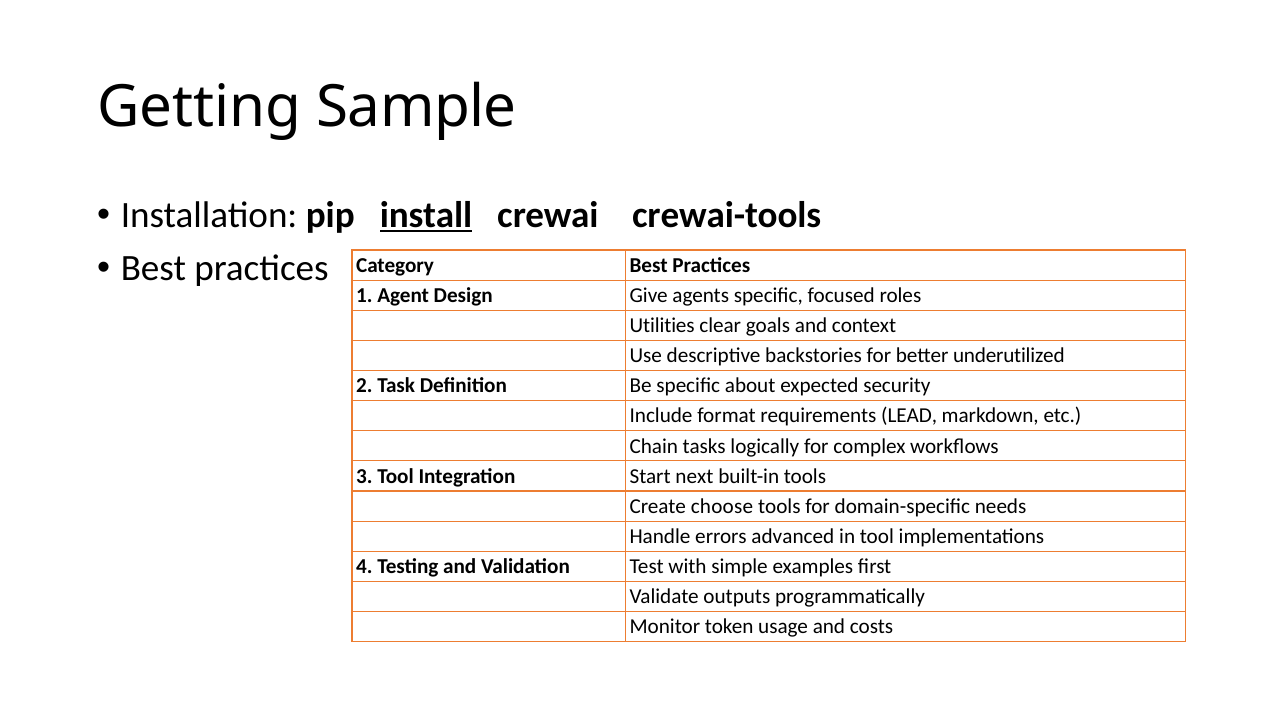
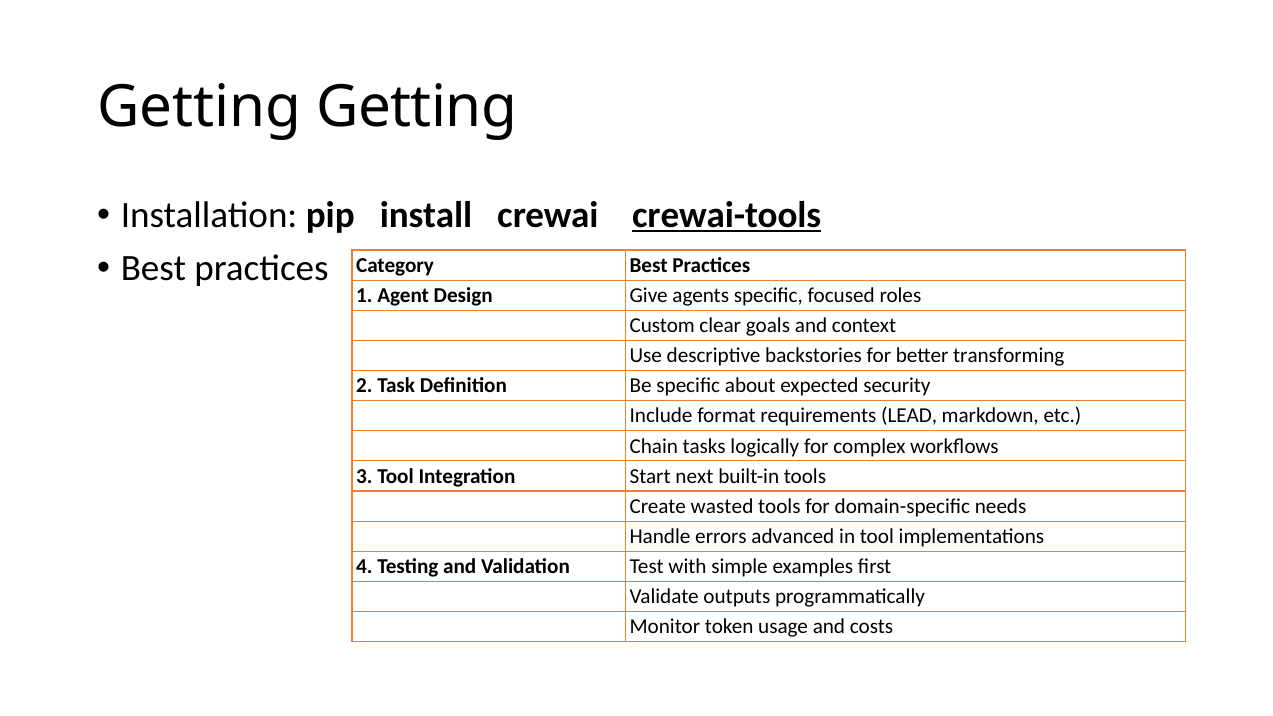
Getting Sample: Sample -> Getting
install underline: present -> none
crewai-tools underline: none -> present
Utilities: Utilities -> Custom
underutilized: underutilized -> transforming
choose: choose -> wasted
